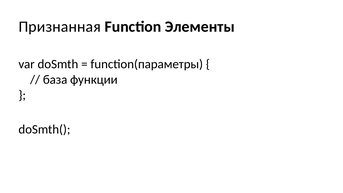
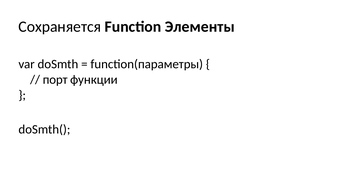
Признанная: Признанная -> Сохраняется
база: база -> порт
